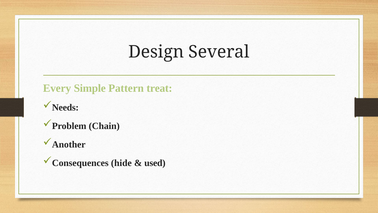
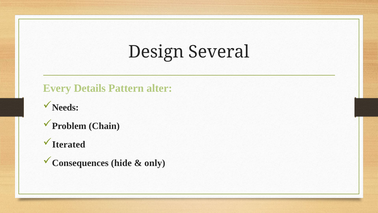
Simple: Simple -> Details
treat: treat -> alter
Another: Another -> Iterated
used: used -> only
